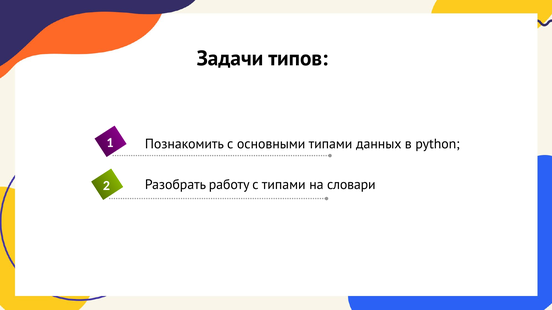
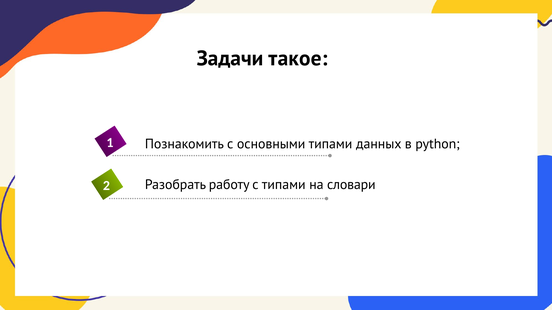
типов: типов -> такое
